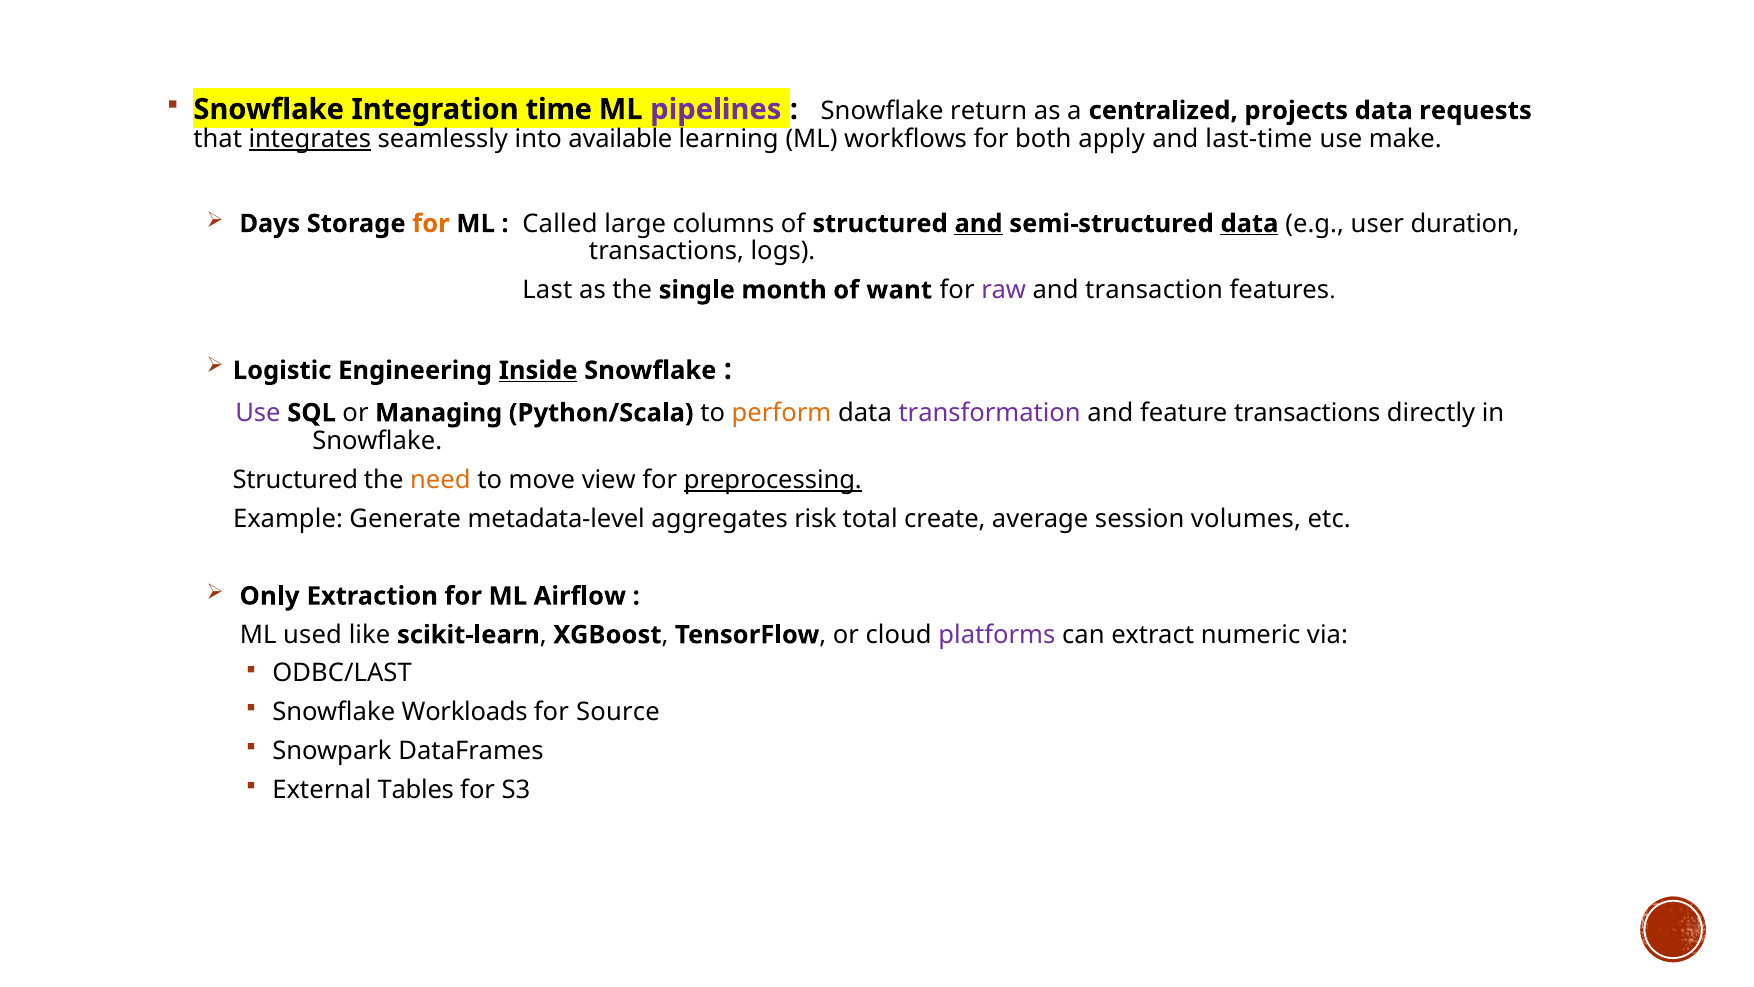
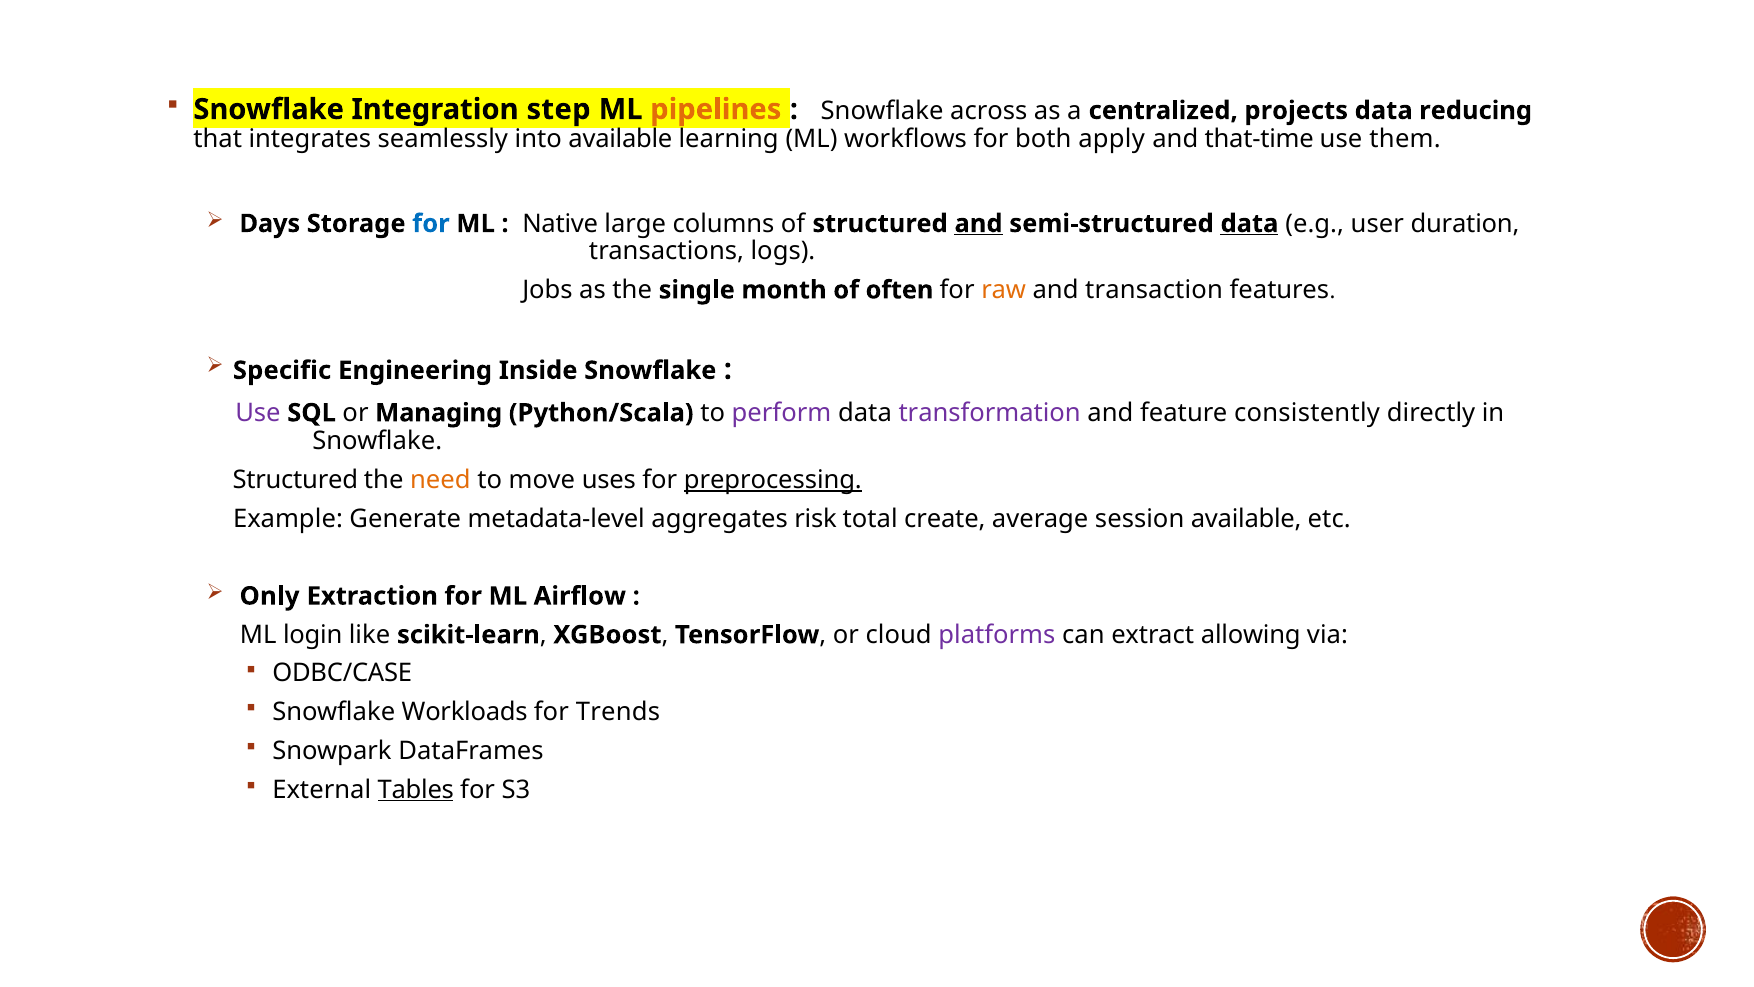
time: time -> step
pipelines colour: purple -> orange
return: return -> across
requests: requests -> reducing
integrates underline: present -> none
last-time: last-time -> that-time
make: make -> them
for at (431, 224) colour: orange -> blue
Called: Called -> Native
Last: Last -> Jobs
want: want -> often
raw colour: purple -> orange
Logistic: Logistic -> Specific
Inside underline: present -> none
perform colour: orange -> purple
feature transactions: transactions -> consistently
view: view -> uses
session volumes: volumes -> available
used: used -> login
numeric: numeric -> allowing
ODBC/LAST: ODBC/LAST -> ODBC/CASE
Source: Source -> Trends
Tables underline: none -> present
